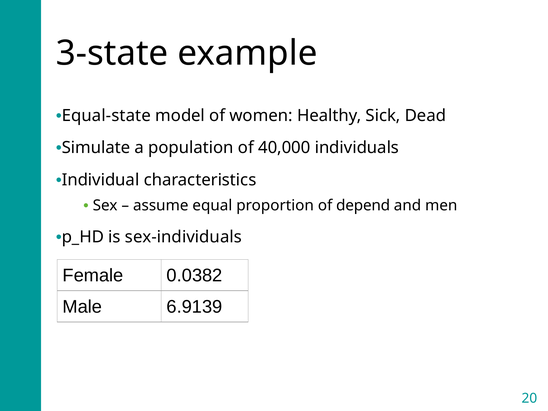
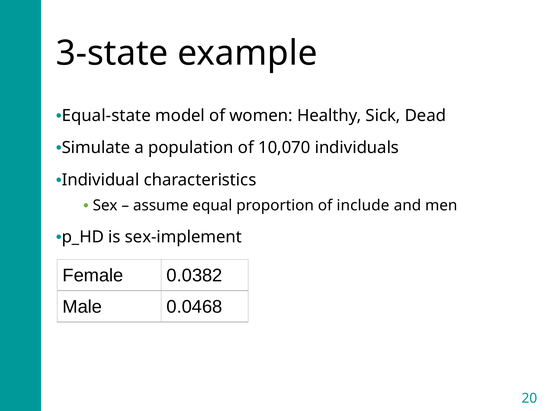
40,000: 40,000 -> 10,070
depend: depend -> include
sex-individuals: sex-individuals -> sex-implement
6.9139: 6.9139 -> 0.0468
